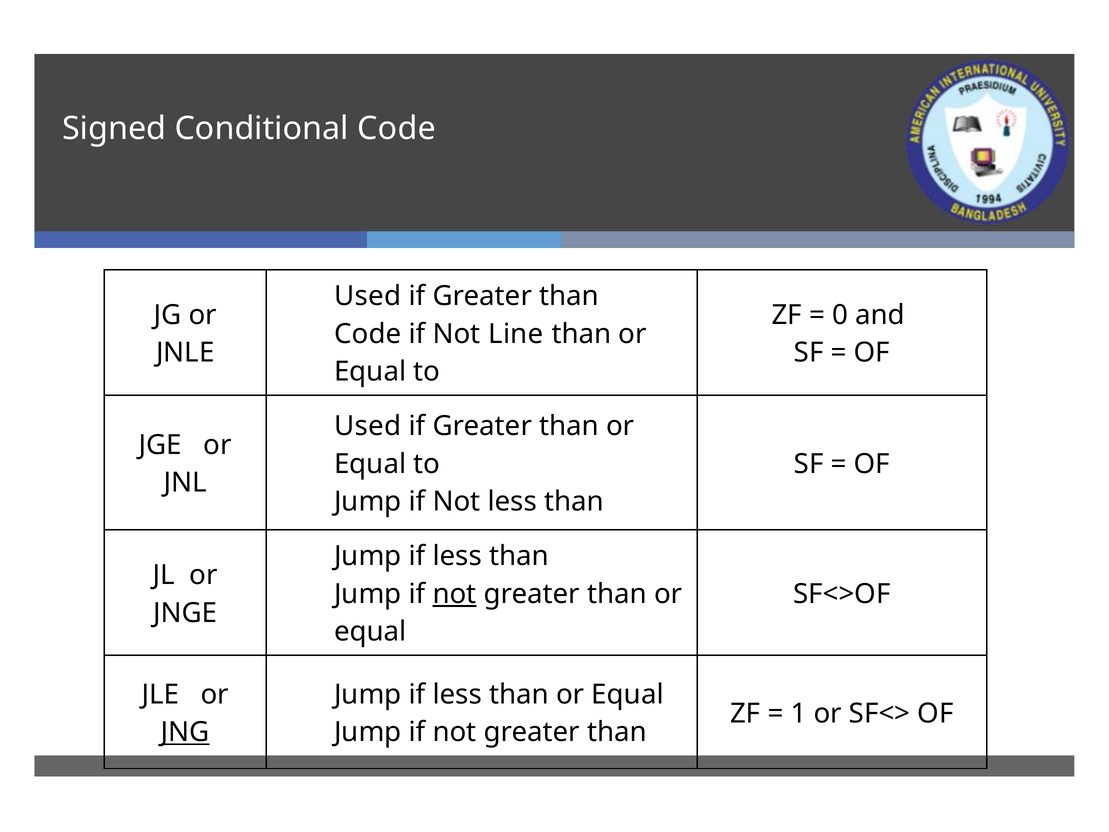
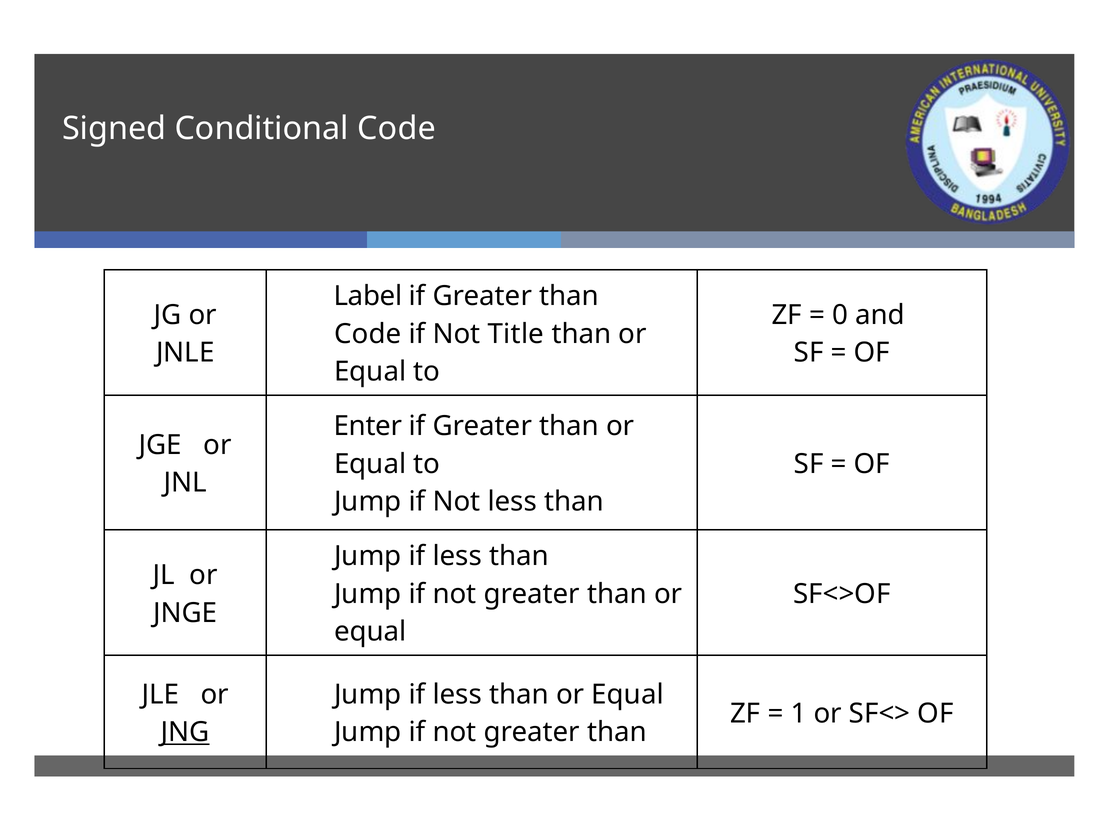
Used at (368, 296): Used -> Label
Line: Line -> Title
Used at (368, 426): Used -> Enter
not at (455, 594) underline: present -> none
